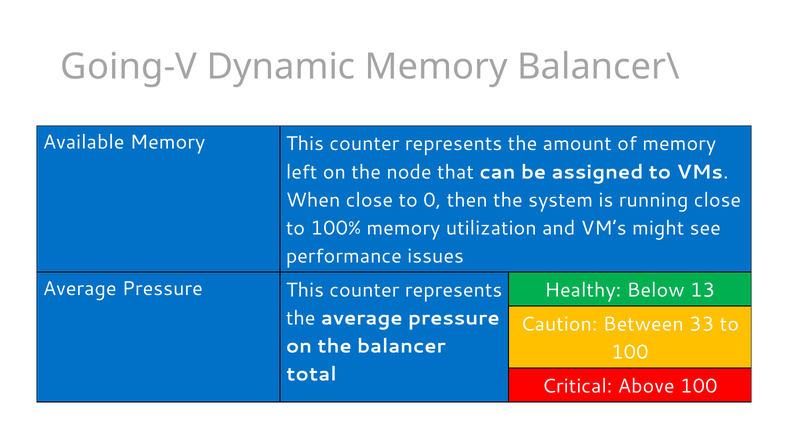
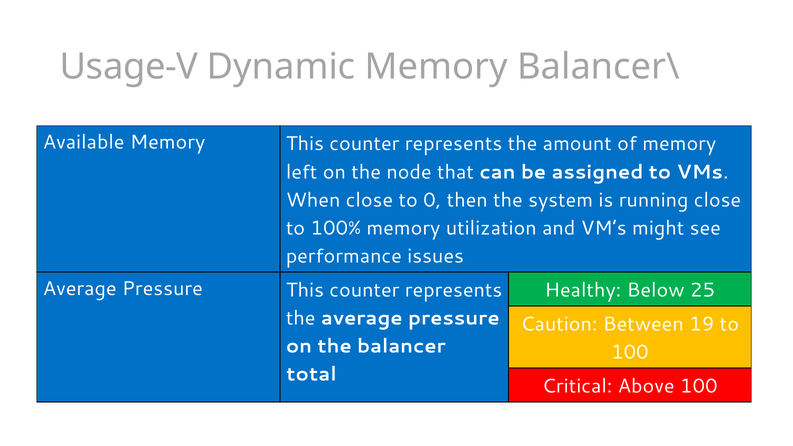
Going-V: Going-V -> Usage-V
13: 13 -> 25
33: 33 -> 19
